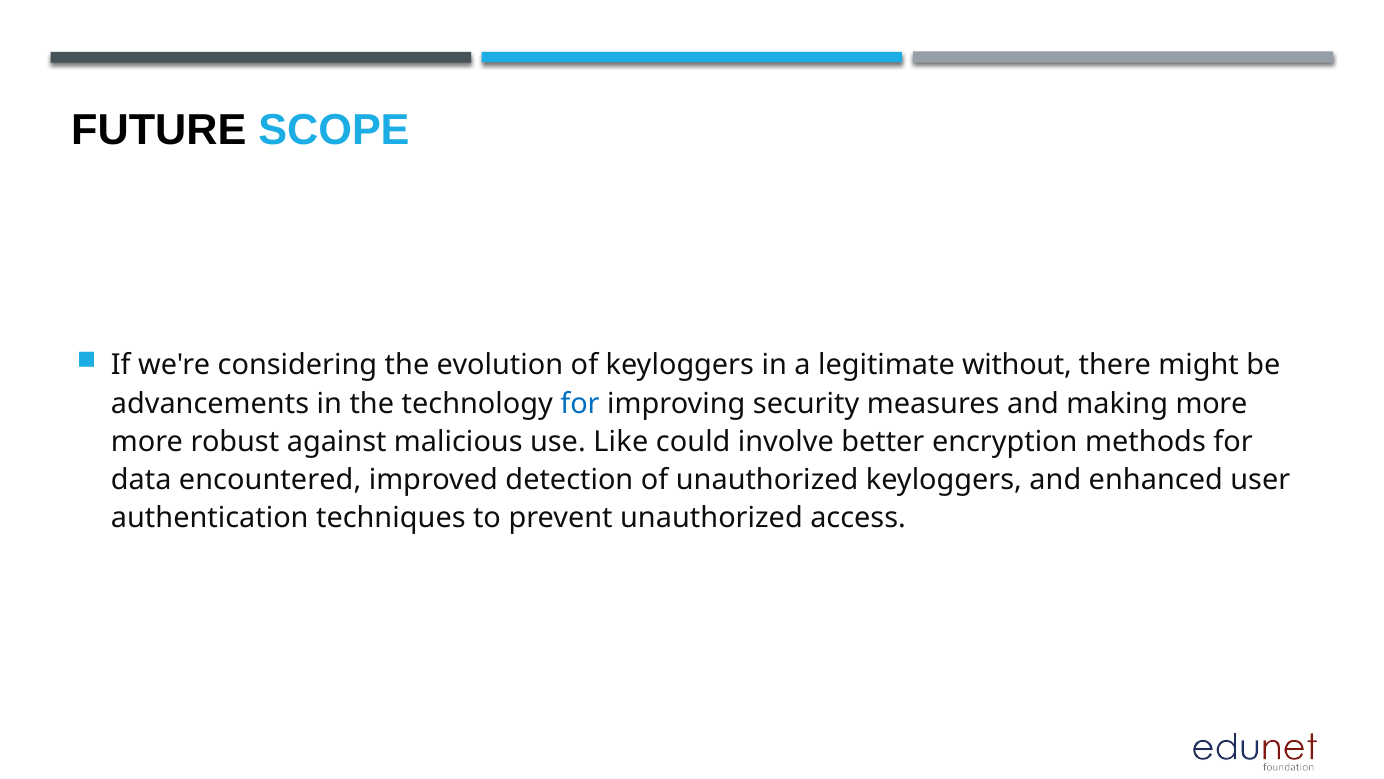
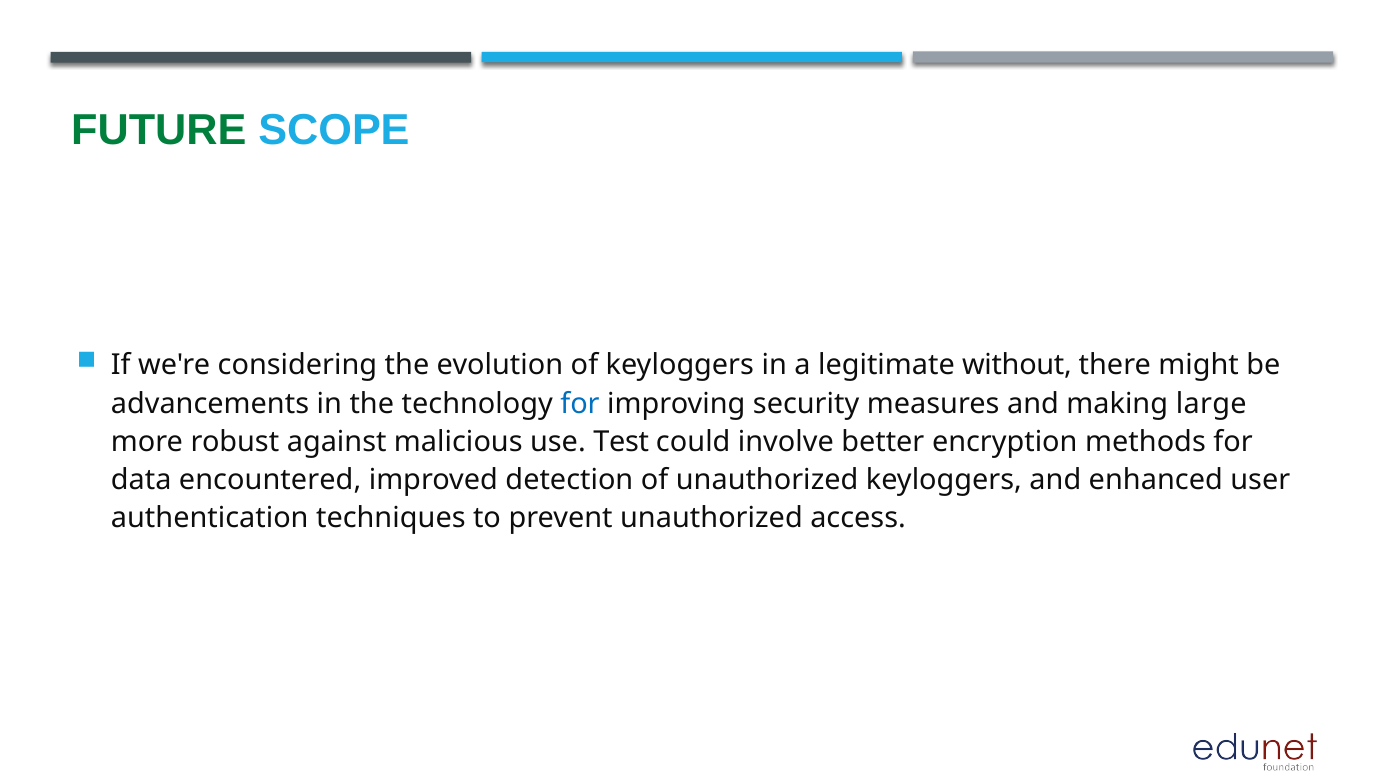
FUTURE colour: black -> green
making more: more -> large
Like: Like -> Test
